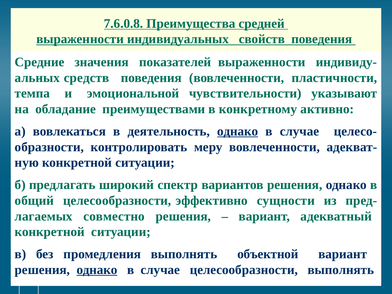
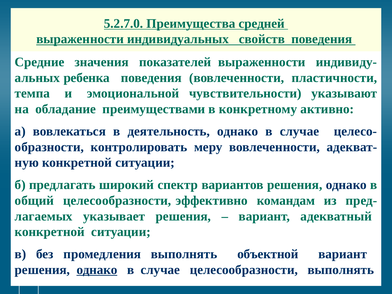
7.6.0.8: 7.6.0.8 -> 5.2.7.0
средств: средств -> ребенка
однако at (238, 131) underline: present -> none
сущности: сущности -> командам
совместно: совместно -> указывает
